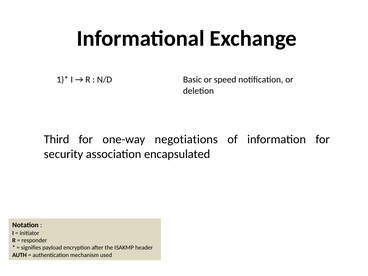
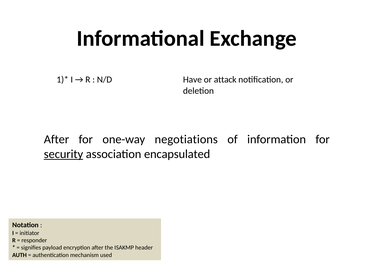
Basic: Basic -> Have
speed: speed -> attack
Third at (57, 139): Third -> After
security underline: none -> present
